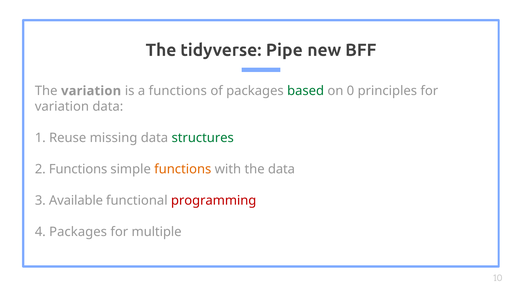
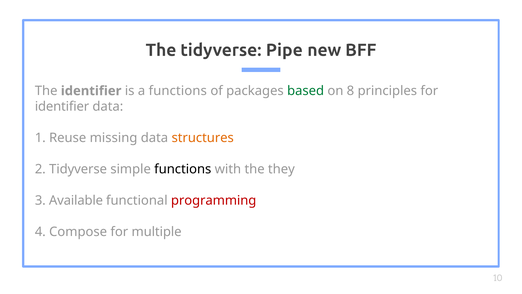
The variation: variation -> identifier
0: 0 -> 8
variation at (62, 106): variation -> identifier
structures colour: green -> orange
2 Functions: Functions -> Tidyverse
functions at (183, 169) colour: orange -> black
the data: data -> they
4 Packages: Packages -> Compose
